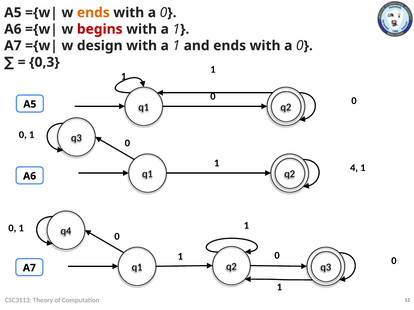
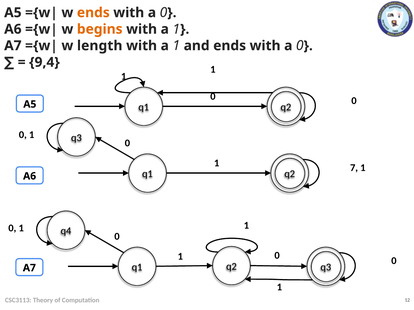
begins colour: red -> orange
design: design -> length
0,3: 0,3 -> 9,4
4: 4 -> 7
